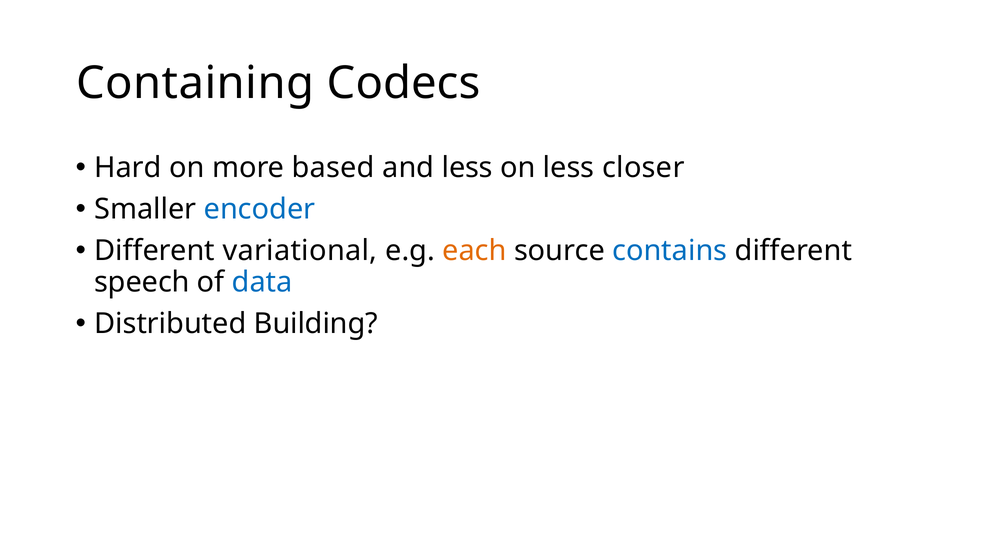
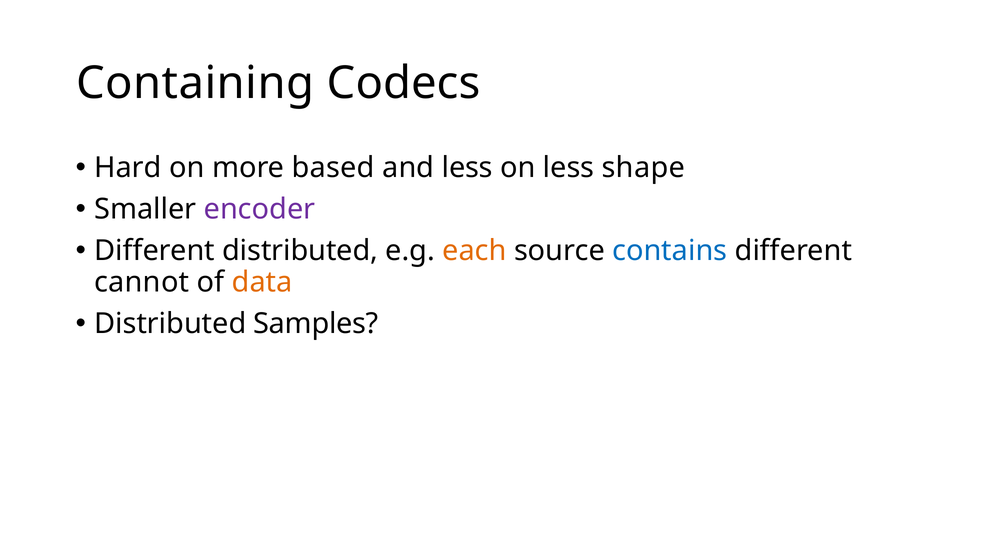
closer: closer -> shape
encoder colour: blue -> purple
Different variational: variational -> distributed
speech: speech -> cannot
data colour: blue -> orange
Building: Building -> Samples
